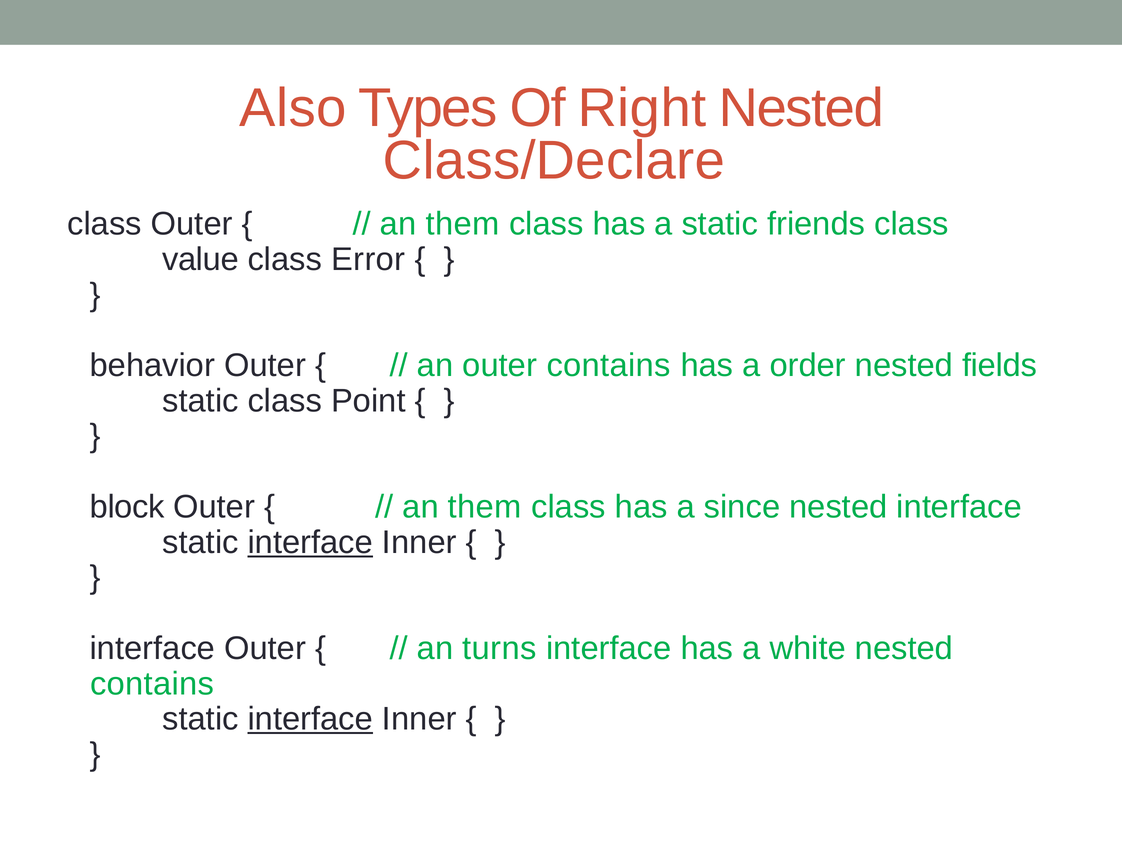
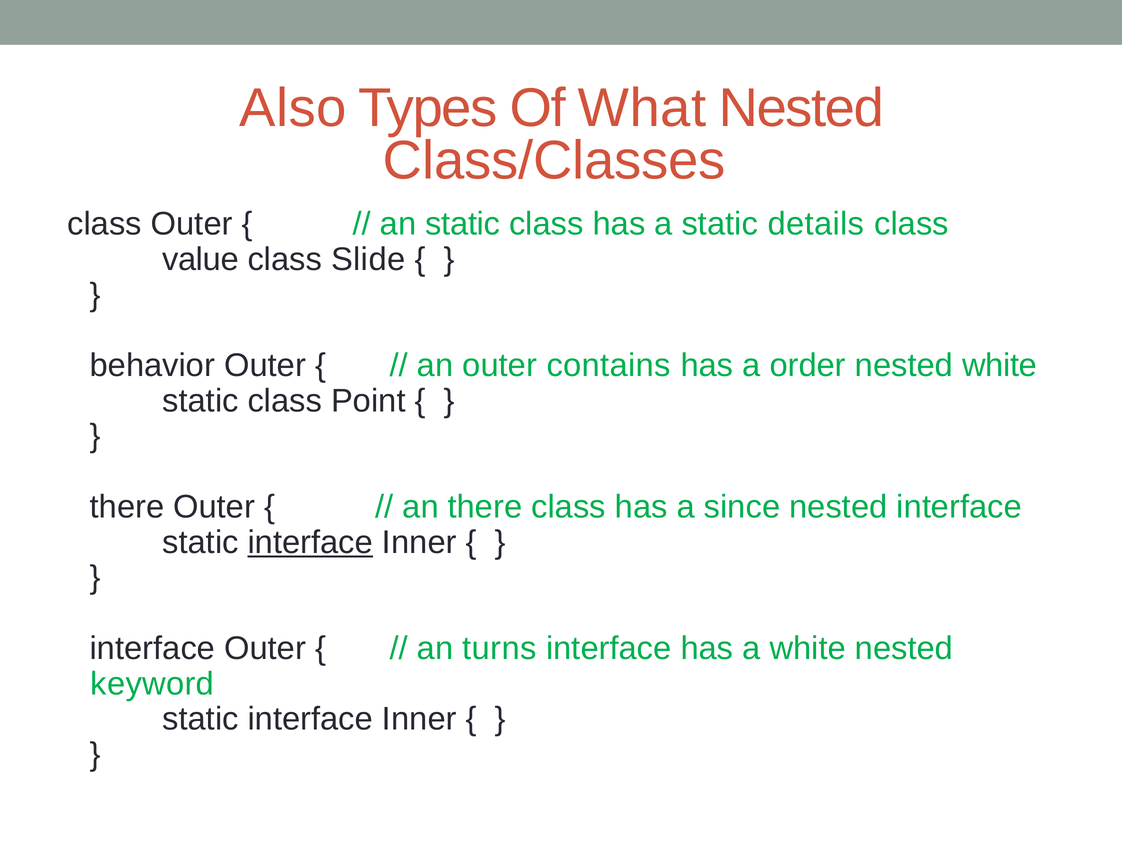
Right: Right -> What
Class/Declare: Class/Declare -> Class/Classes
them at (462, 224): them -> static
friends: friends -> details
Error: Error -> Slide
nested fields: fields -> white
block at (127, 507): block -> there
them at (485, 507): them -> there
contains at (152, 683): contains -> keyword
interface at (310, 719) underline: present -> none
